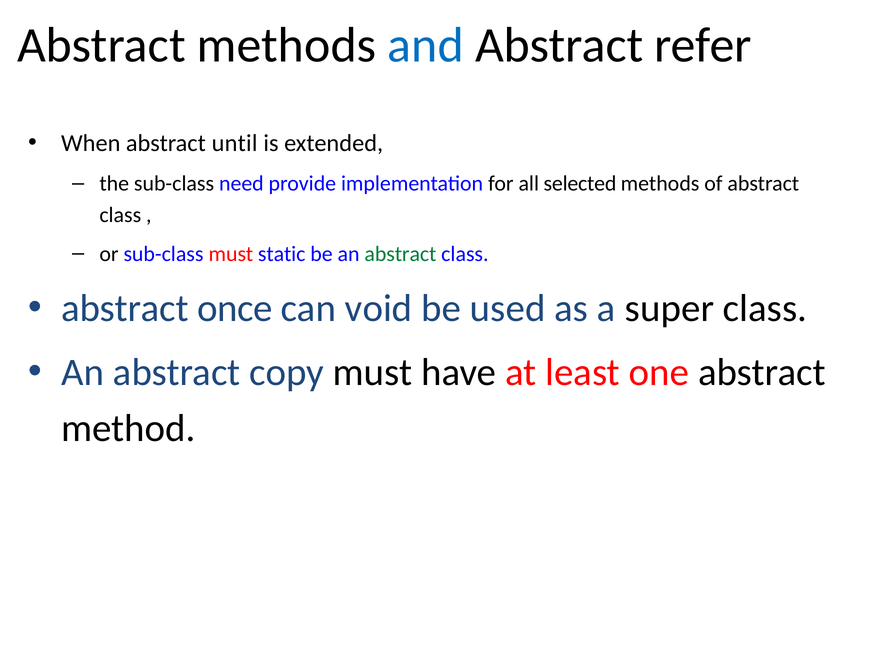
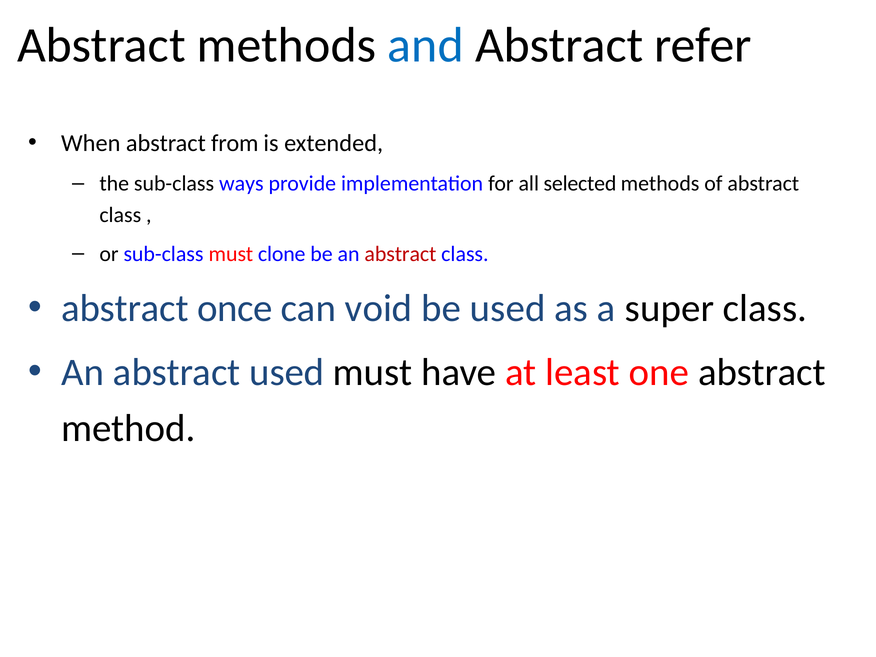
until: until -> from
need: need -> ways
static: static -> clone
abstract at (400, 254) colour: green -> red
abstract copy: copy -> used
